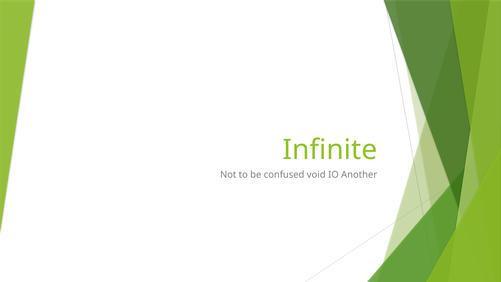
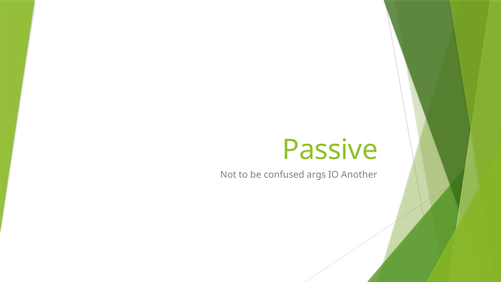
Infinite: Infinite -> Passive
void: void -> args
